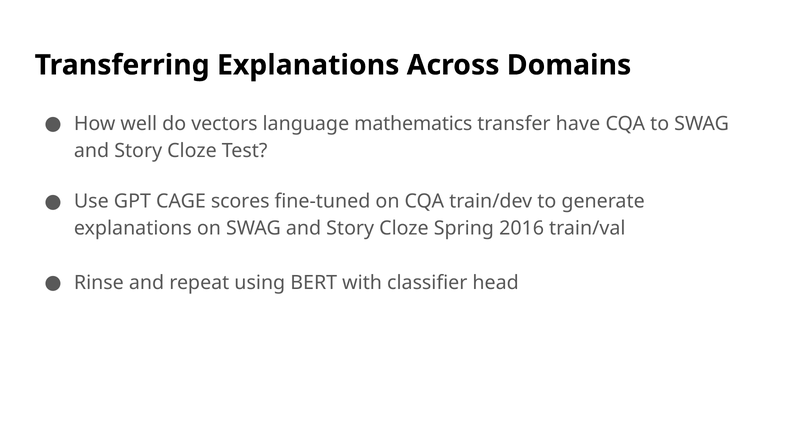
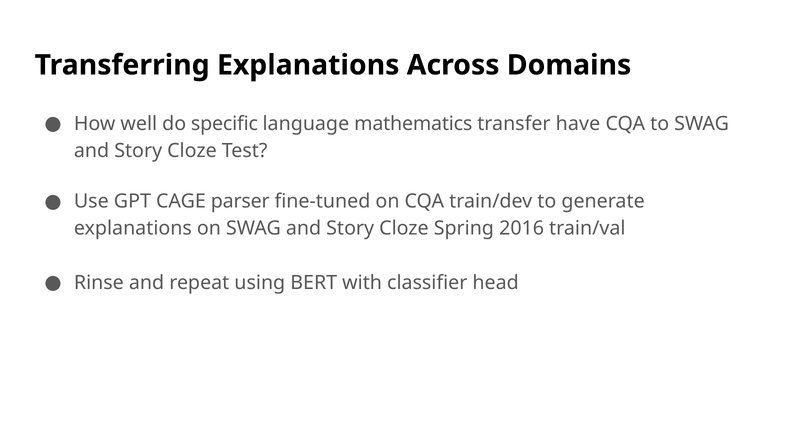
vectors: vectors -> specific
scores: scores -> parser
